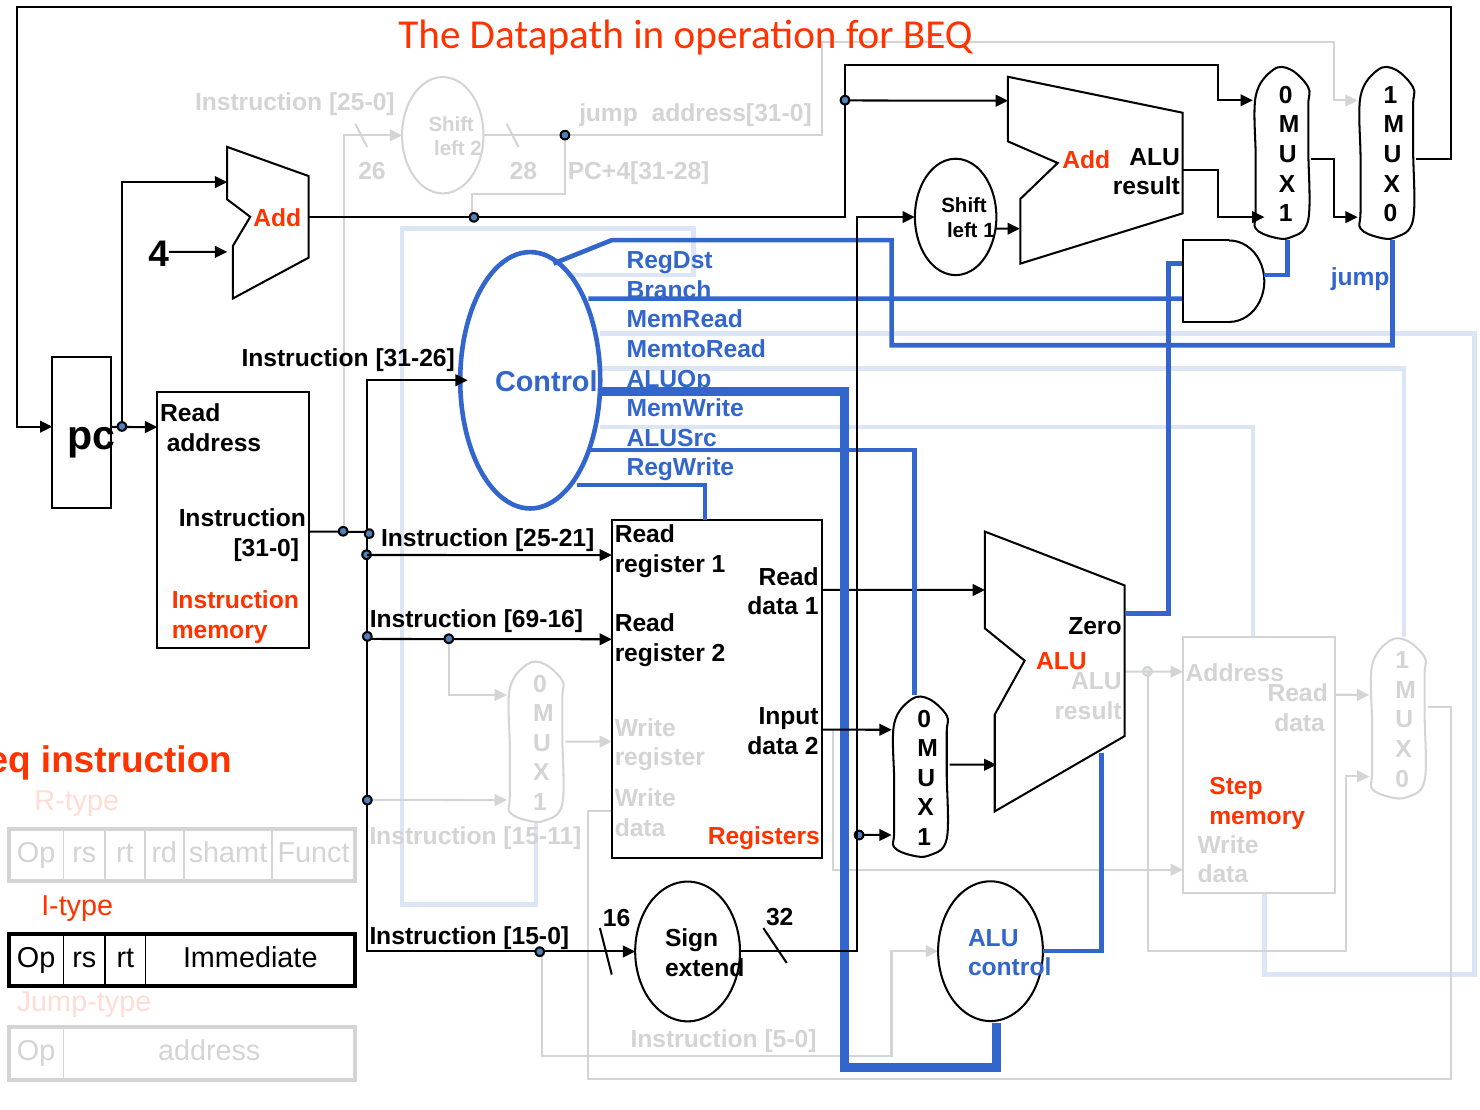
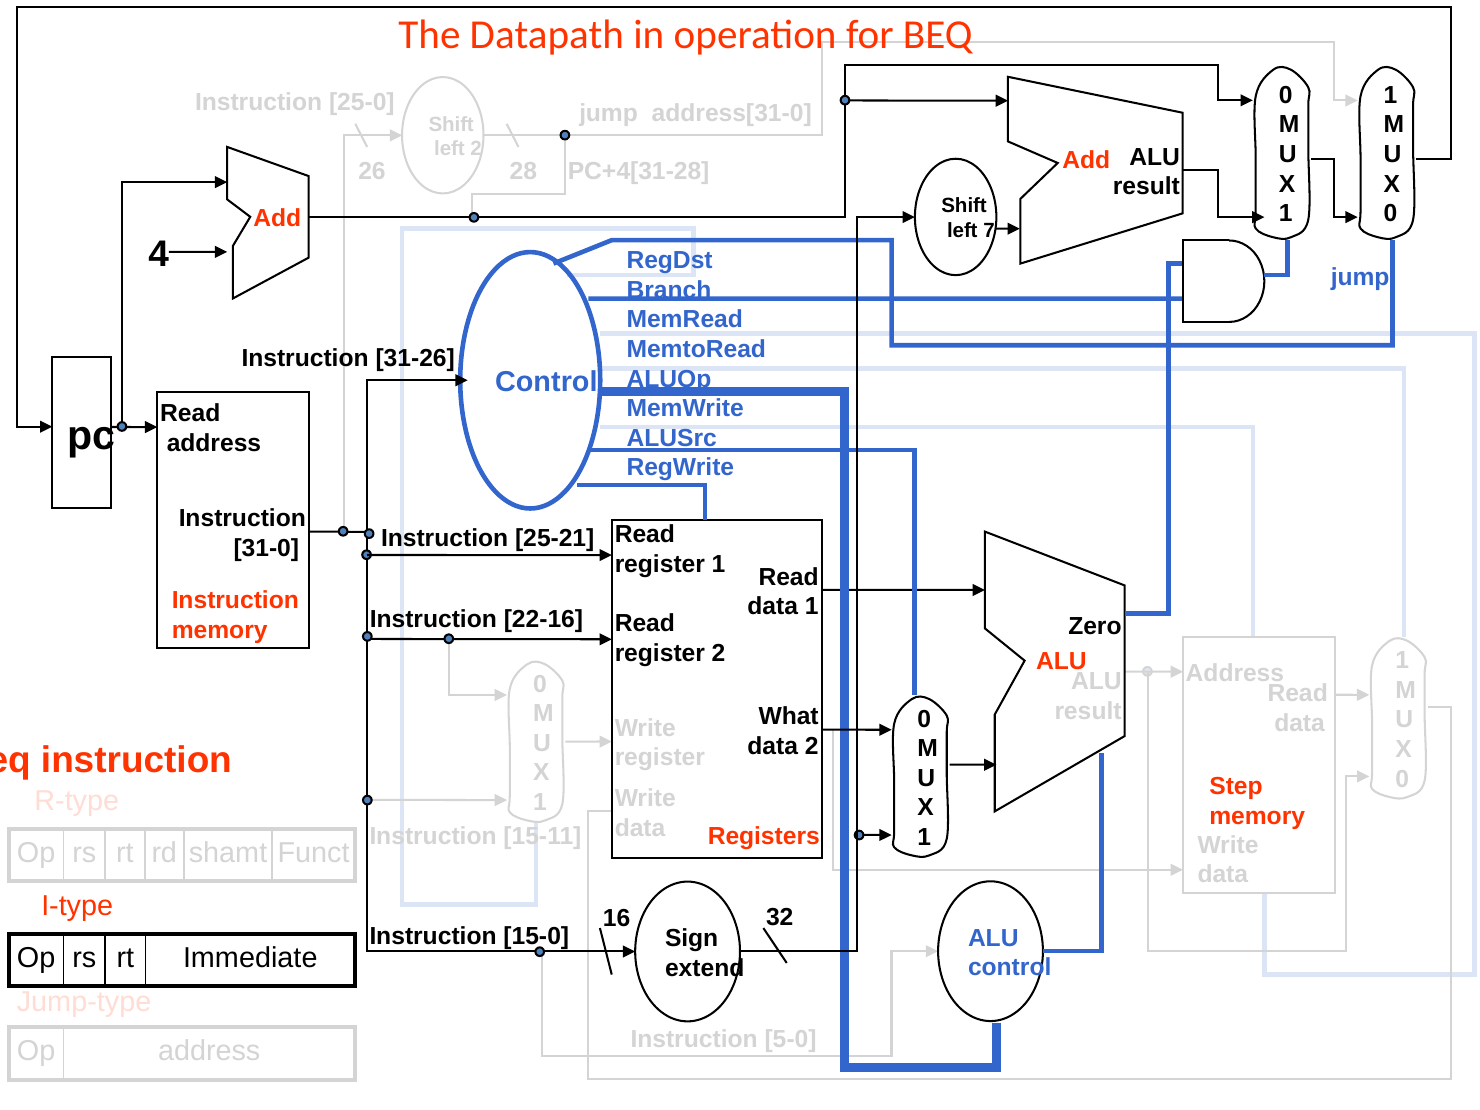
left 1: 1 -> 7
69-16: 69-16 -> 22-16
Input: Input -> What
